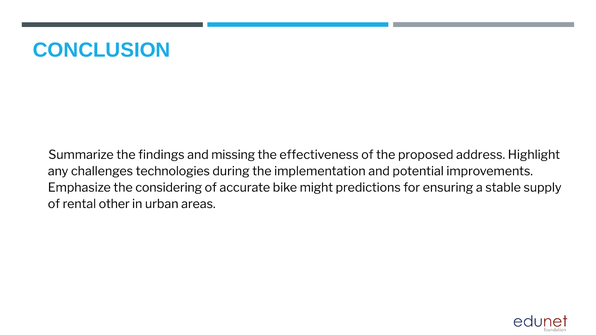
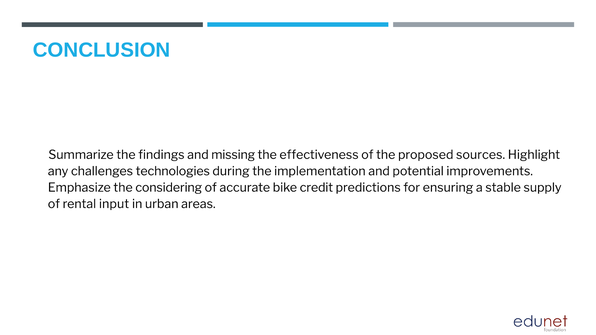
address: address -> sources
might: might -> credit
other: other -> input
